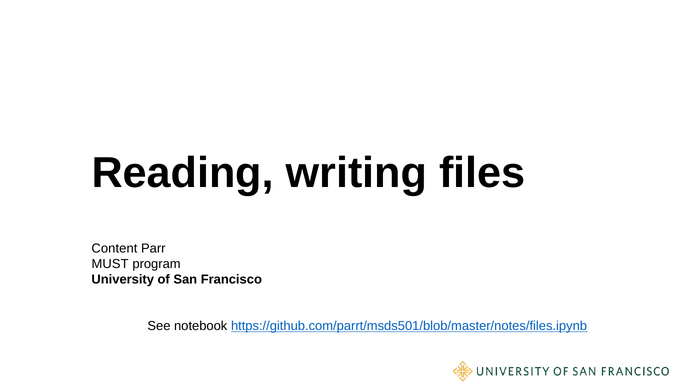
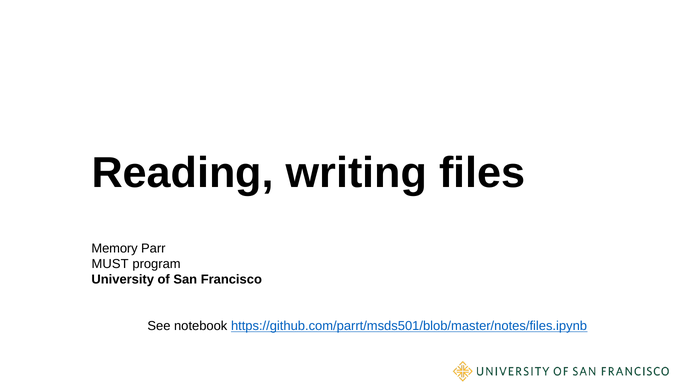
Content: Content -> Memory
